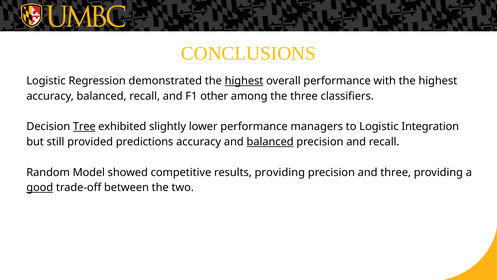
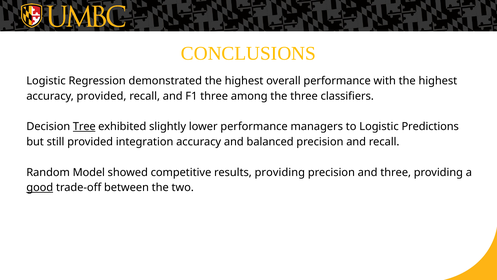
highest at (244, 81) underline: present -> none
accuracy balanced: balanced -> provided
F1 other: other -> three
Integration: Integration -> Predictions
predictions: predictions -> integration
balanced at (270, 142) underline: present -> none
